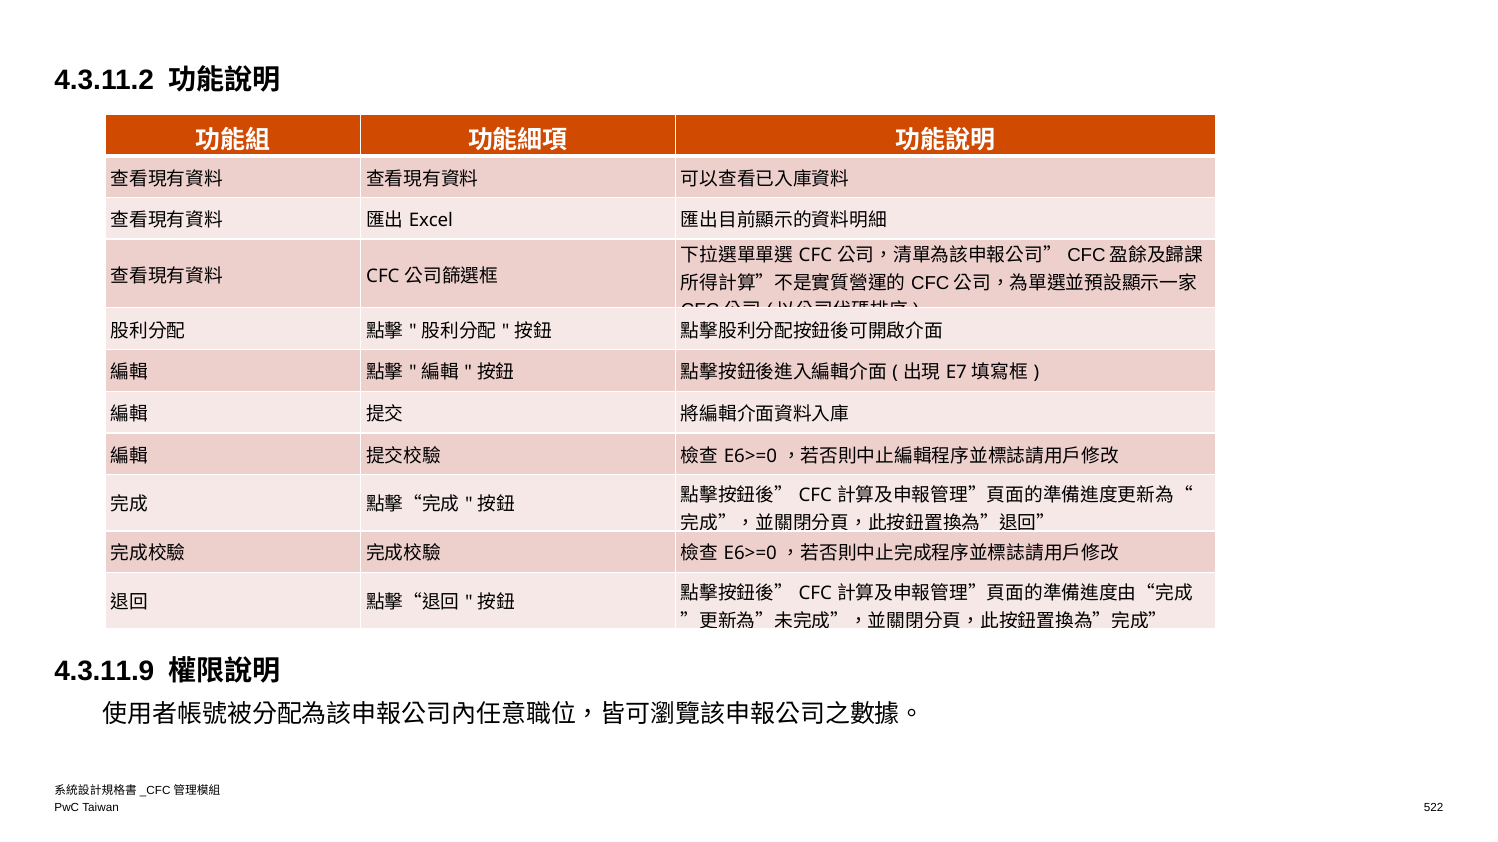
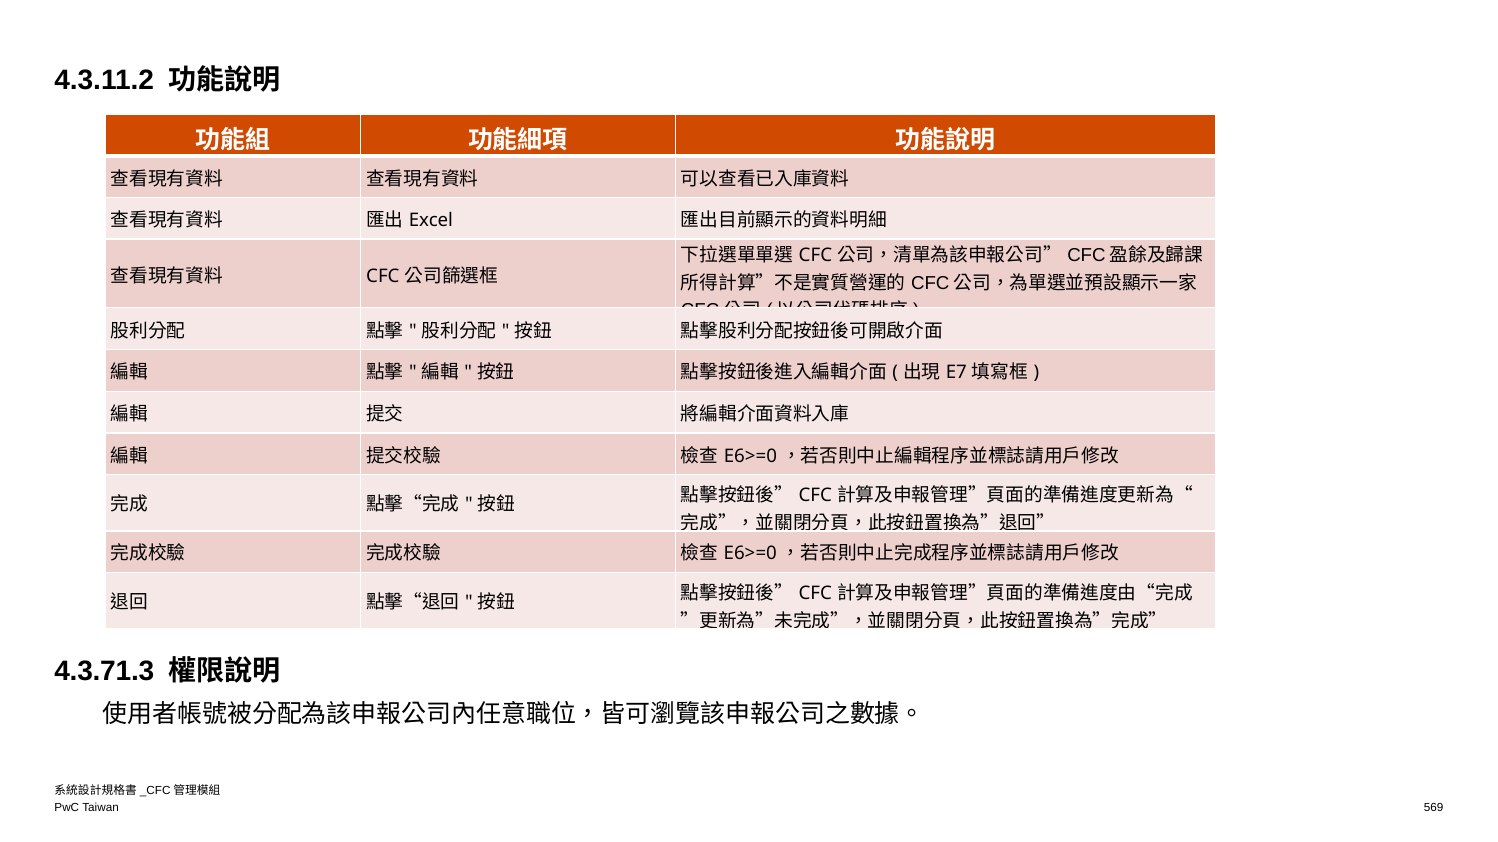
4.3.11.9: 4.3.11.9 -> 4.3.71.3
522: 522 -> 569
